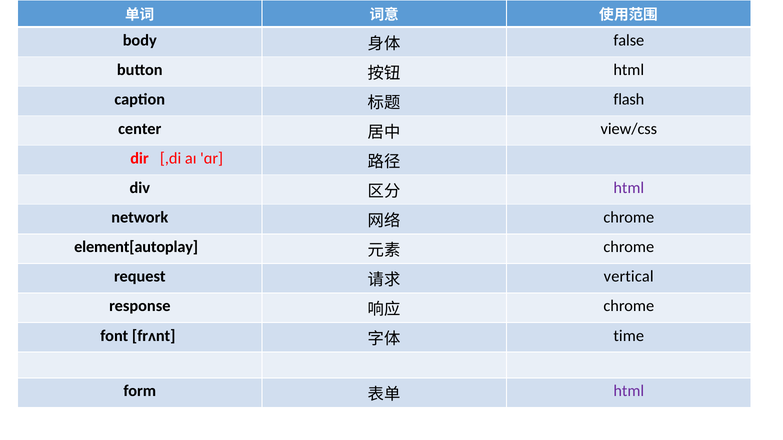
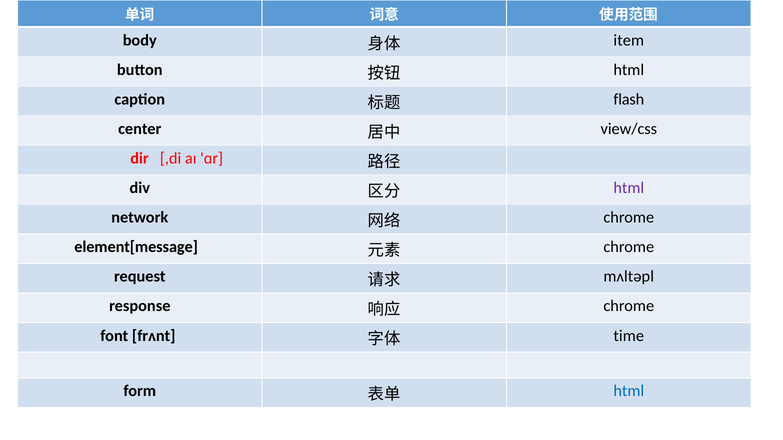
false: false -> item
element[autoplay: element[autoplay -> element[message
vertical: vertical -> mʌltəpl
html at (629, 391) colour: purple -> blue
